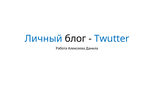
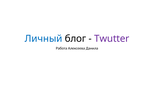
Twutter colour: blue -> purple
